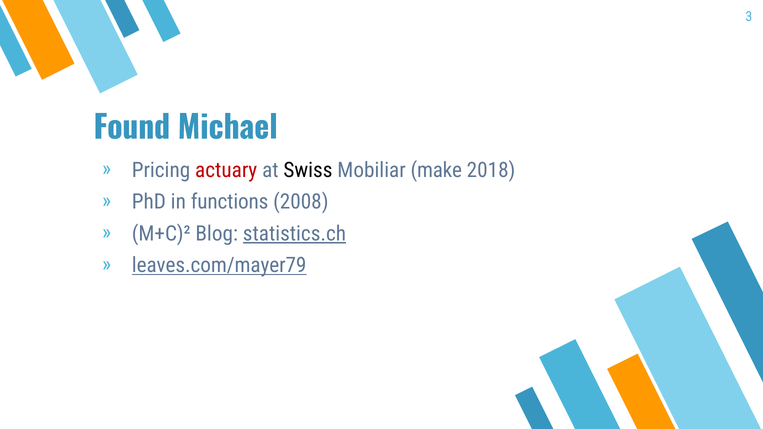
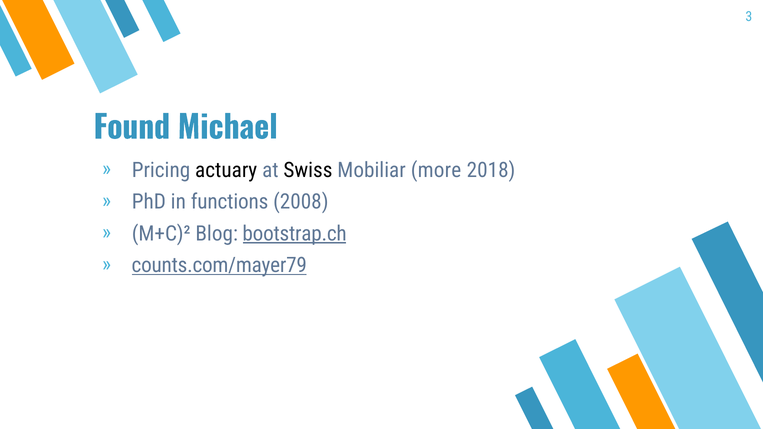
actuary colour: red -> black
make: make -> more
statistics.ch: statistics.ch -> bootstrap.ch
leaves.com/mayer79: leaves.com/mayer79 -> counts.com/mayer79
